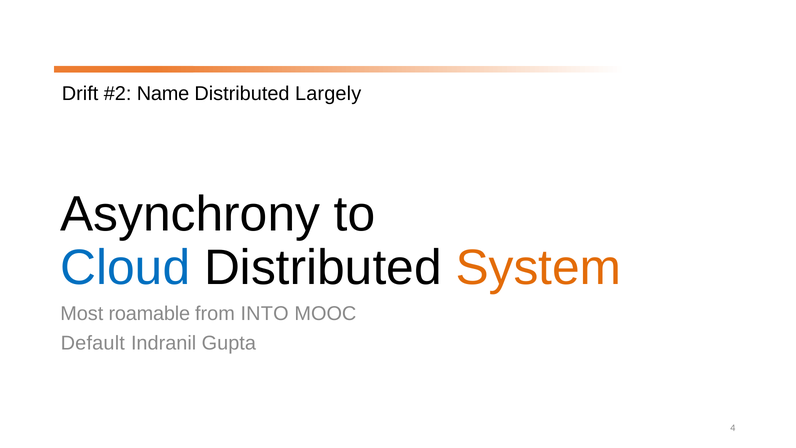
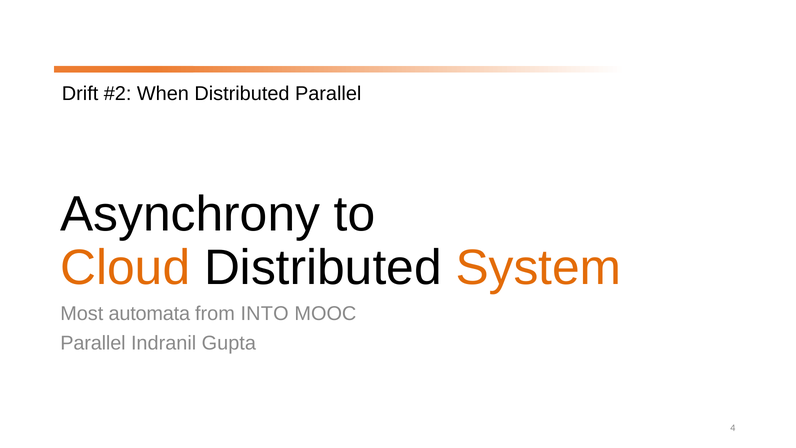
Name: Name -> When
Distributed Largely: Largely -> Parallel
Cloud colour: blue -> orange
roamable: roamable -> automata
Default at (93, 343): Default -> Parallel
